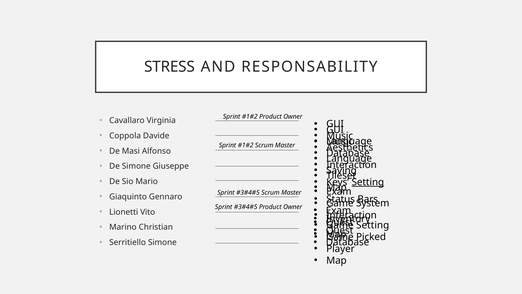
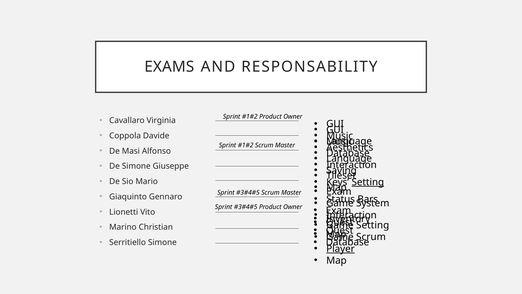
STRESS: STRESS -> EXAMS
Picked at (371, 237): Picked -> Scrum
Player underline: none -> present
